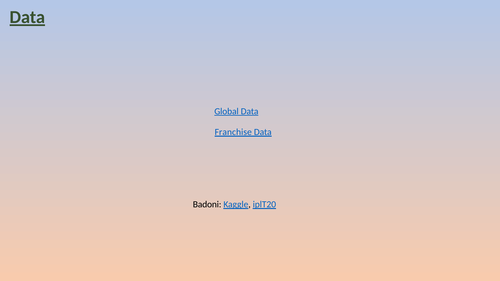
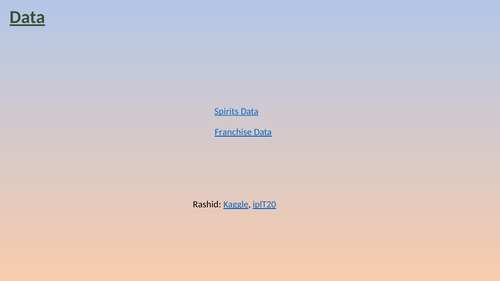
Global: Global -> Spirits
Badoni: Badoni -> Rashid
